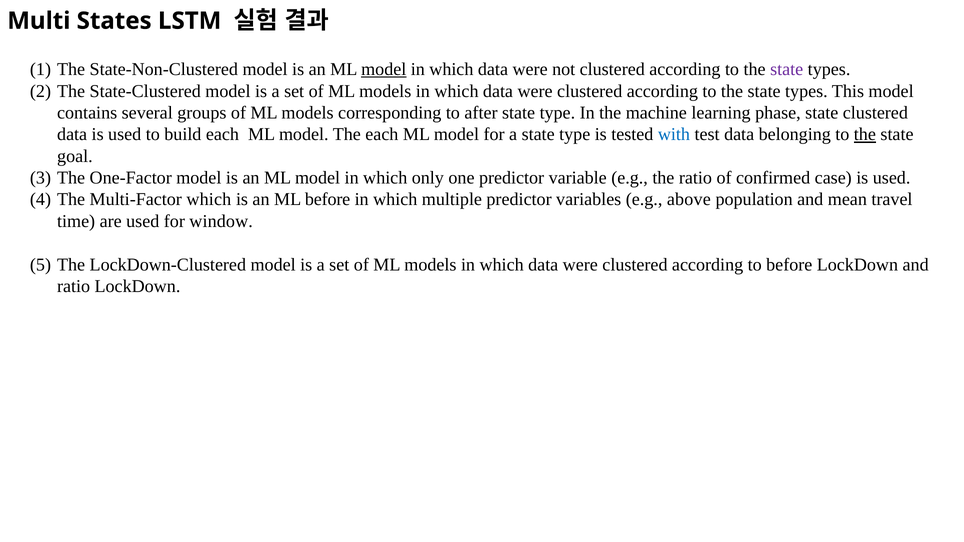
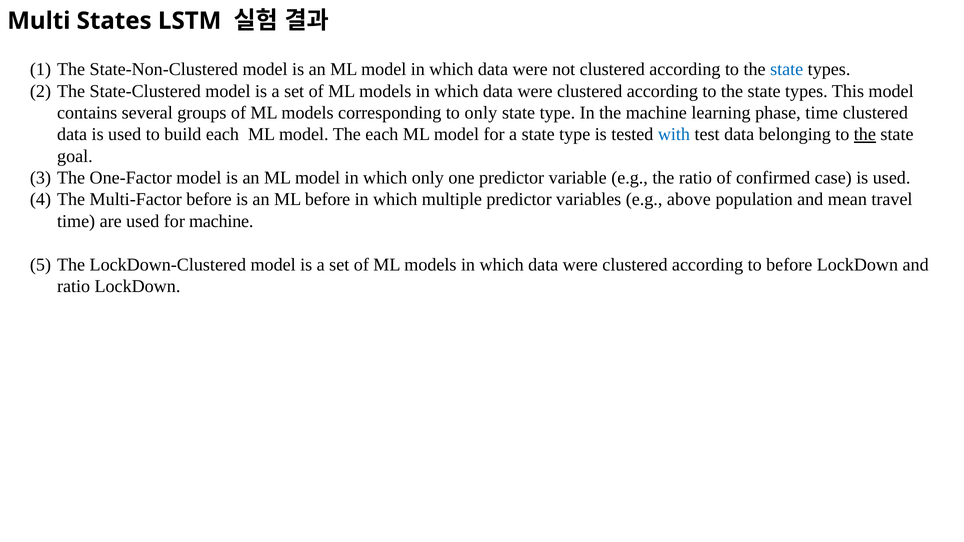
model at (384, 69) underline: present -> none
state at (787, 69) colour: purple -> blue
to after: after -> only
phase state: state -> time
Multi-Factor which: which -> before
for window: window -> machine
